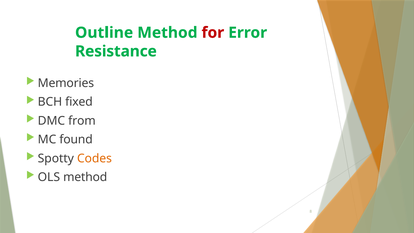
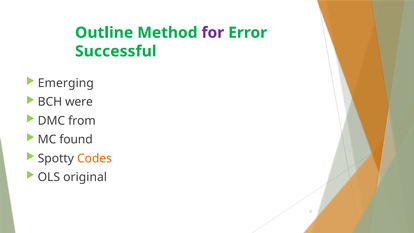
for colour: red -> purple
Resistance: Resistance -> Successful
Memories: Memories -> Emerging
fixed: fixed -> were
OLS method: method -> original
